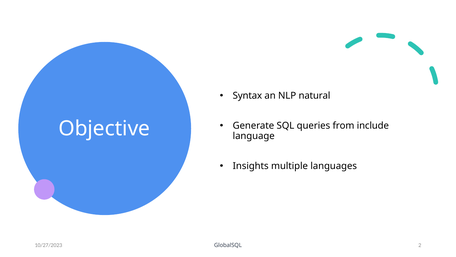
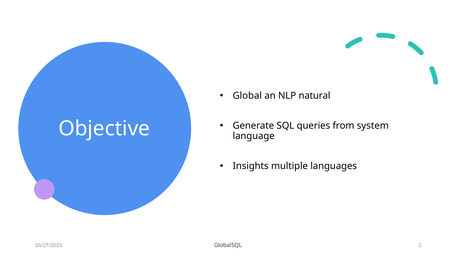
Syntax: Syntax -> Global
include: include -> system
